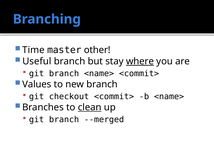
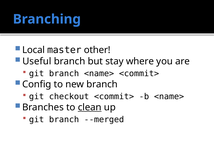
Time: Time -> Local
where underline: present -> none
Values: Values -> Config
